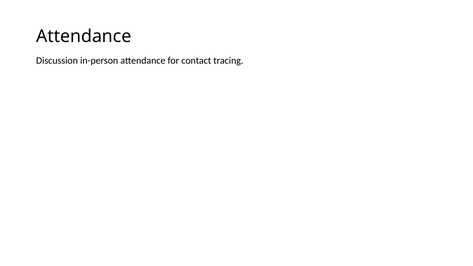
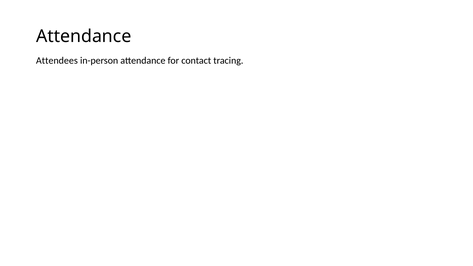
Discussion: Discussion -> Attendees
